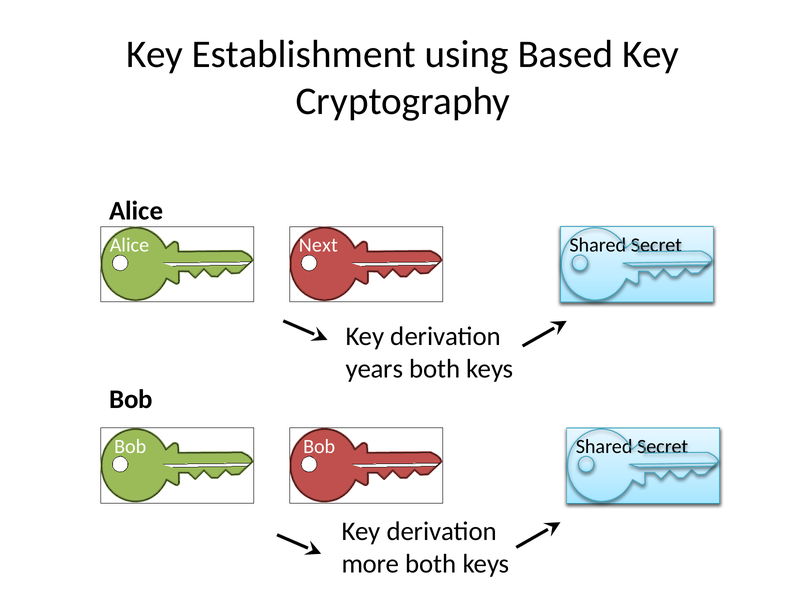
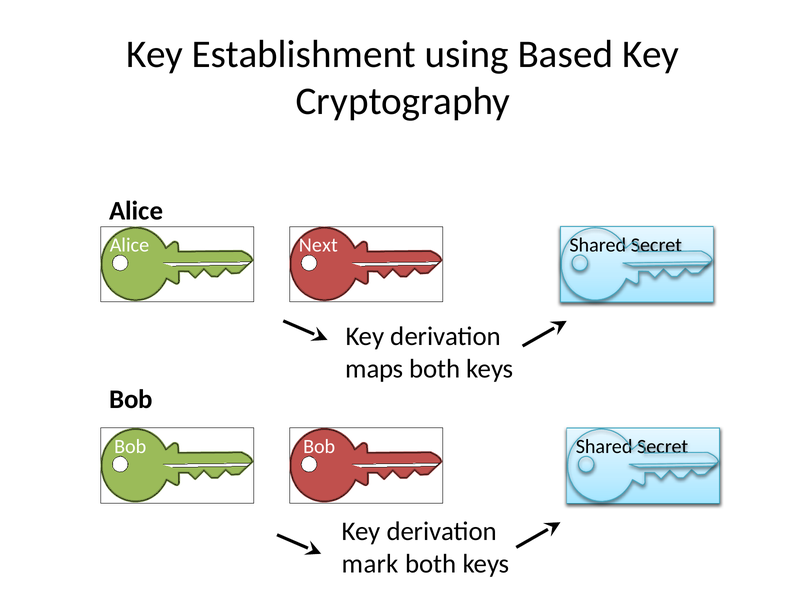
years: years -> maps
more: more -> mark
